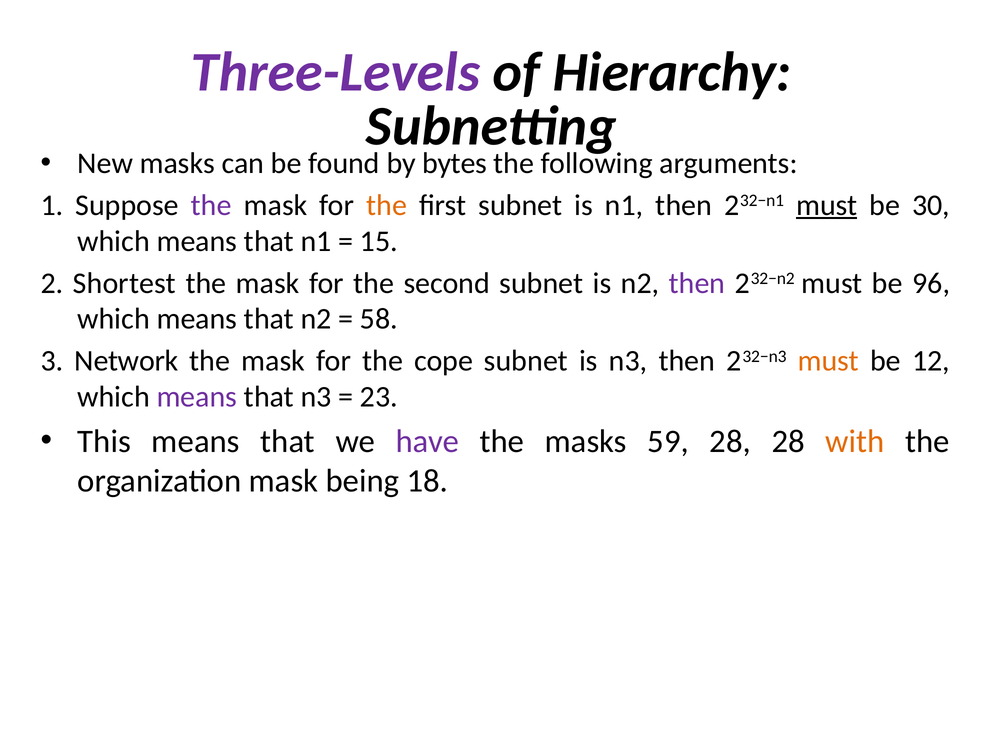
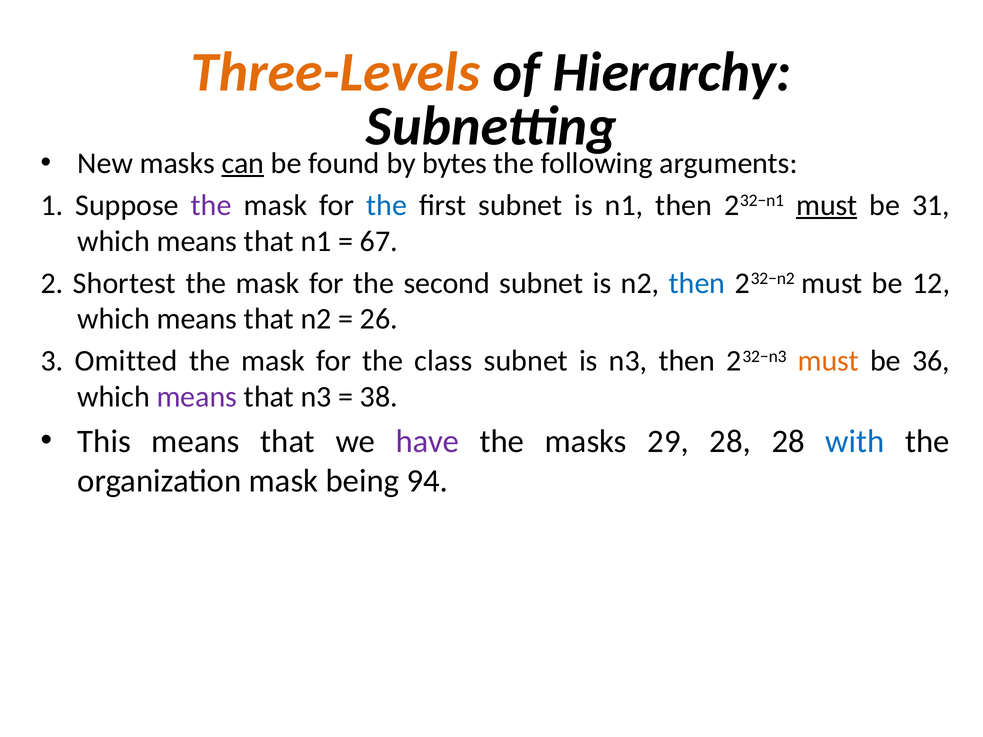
Three-Levels colour: purple -> orange
can underline: none -> present
the at (387, 205) colour: orange -> blue
30: 30 -> 31
15: 15 -> 67
then at (697, 283) colour: purple -> blue
96: 96 -> 12
58: 58 -> 26
Network: Network -> Omitted
cope: cope -> class
12: 12 -> 36
23: 23 -> 38
59: 59 -> 29
with colour: orange -> blue
18: 18 -> 94
